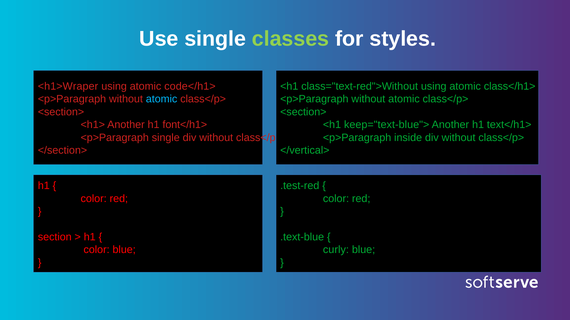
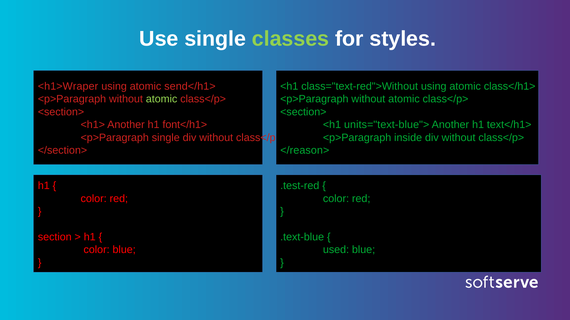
code</h1>: code</h1> -> send</h1>
atomic at (162, 99) colour: light blue -> light green
keep="text-blue">: keep="text-blue"> -> units="text-blue">
</vertical>: </vertical> -> </reason>
curly: curly -> used
